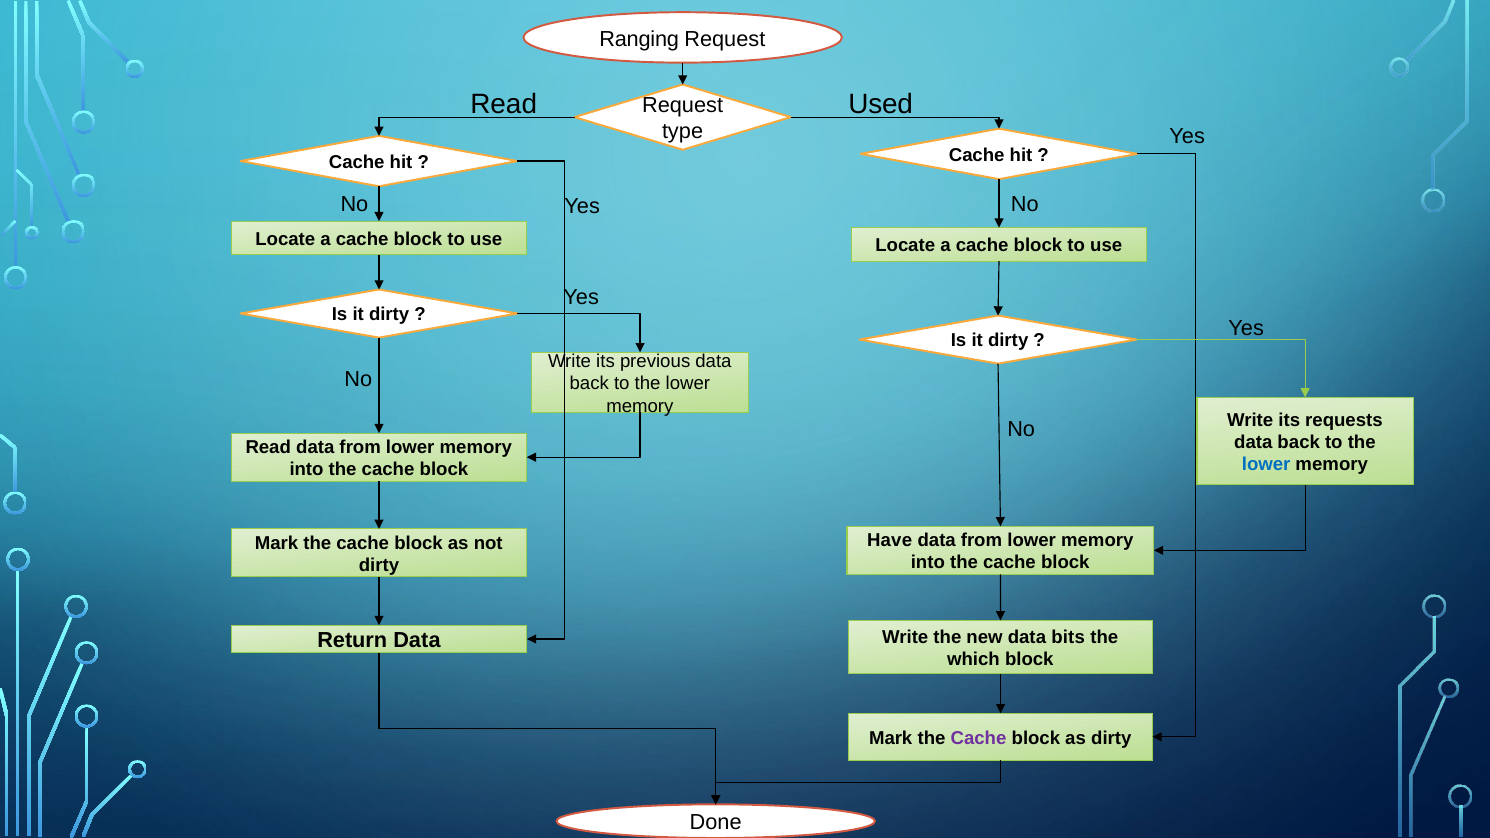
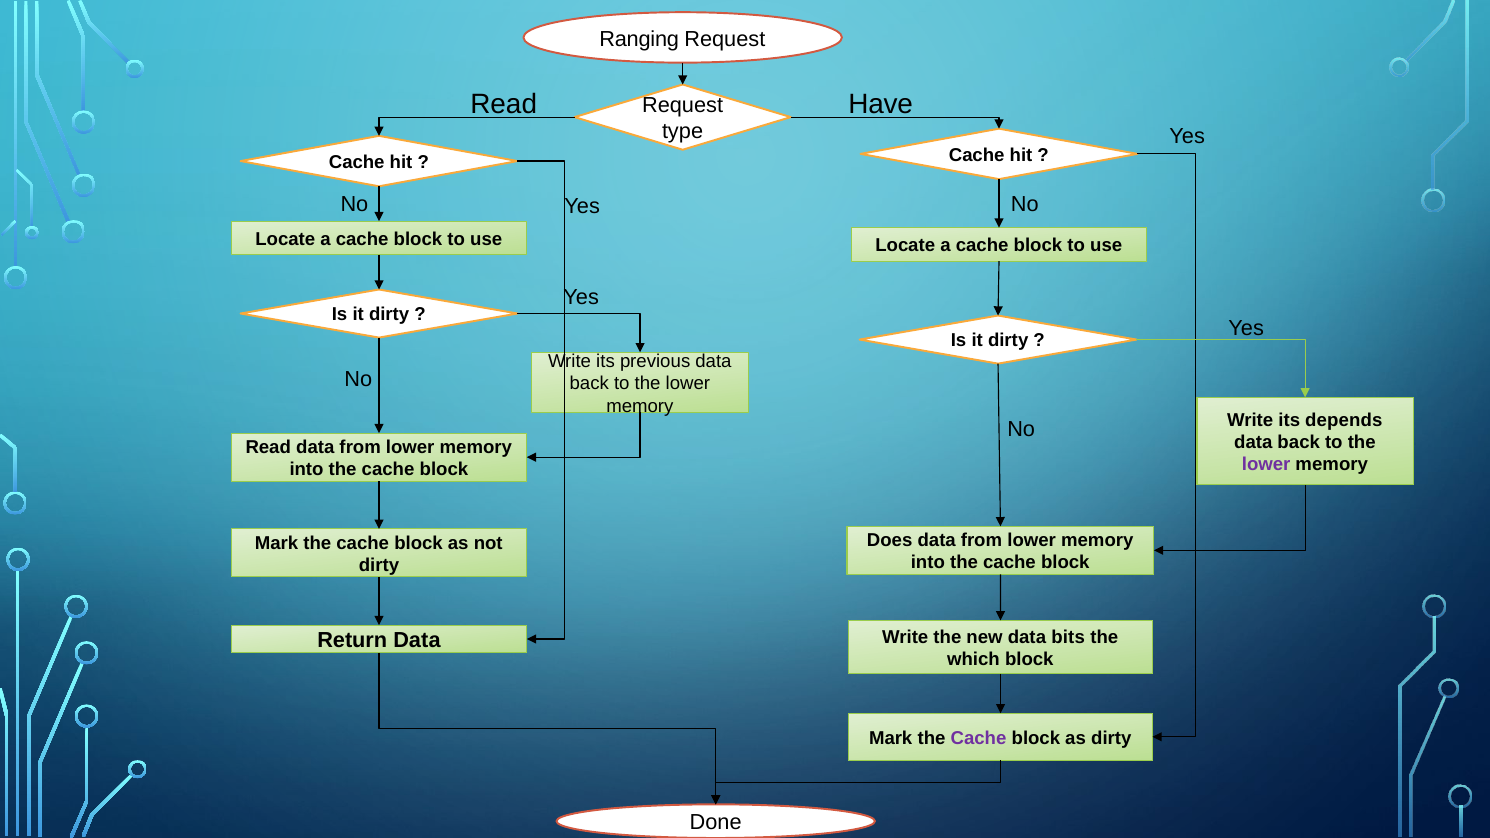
Used: Used -> Have
requests: requests -> depends
lower at (1266, 465) colour: blue -> purple
Have: Have -> Does
